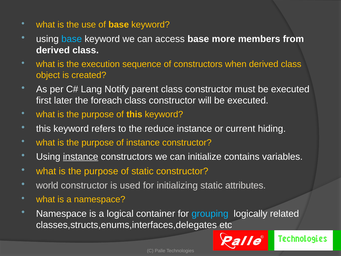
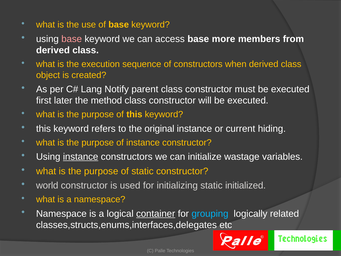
base at (72, 39) colour: light blue -> pink
foreach: foreach -> method
reduce: reduce -> original
contains: contains -> wastage
attributes: attributes -> initialized
container underline: none -> present
